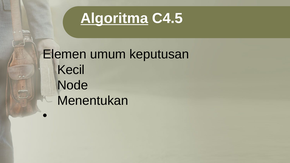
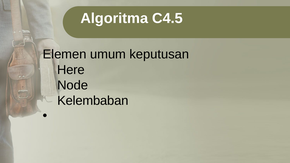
Algoritma underline: present -> none
Kecil: Kecil -> Here
Menentukan: Menentukan -> Kelembaban
